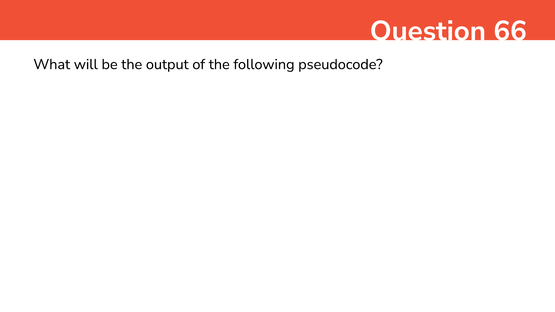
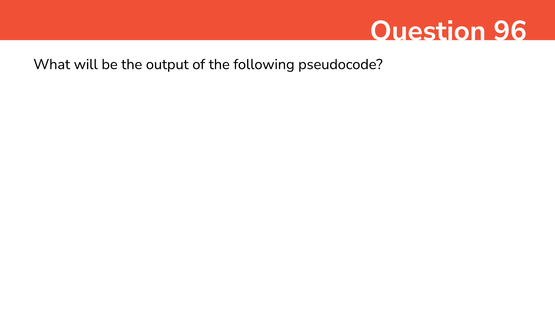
66: 66 -> 96
